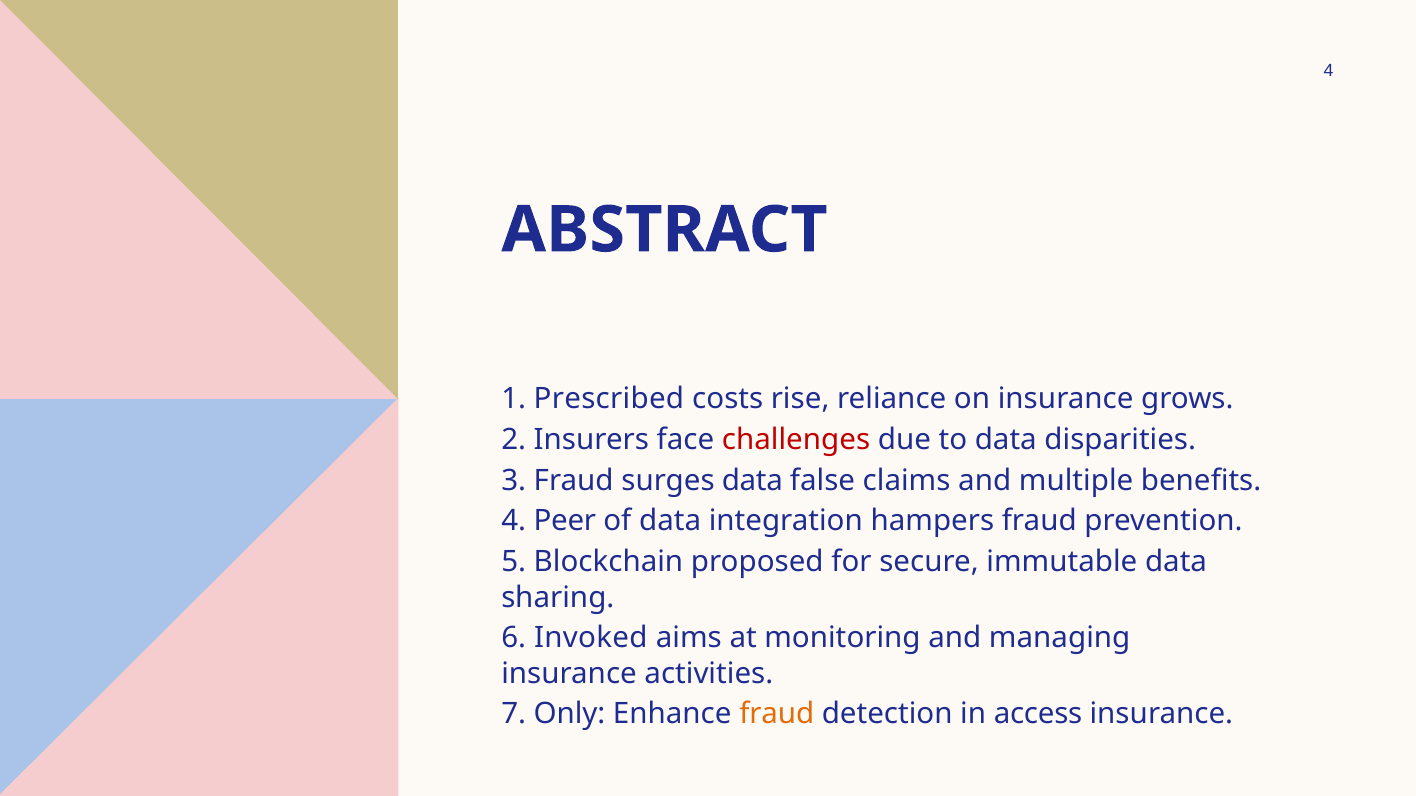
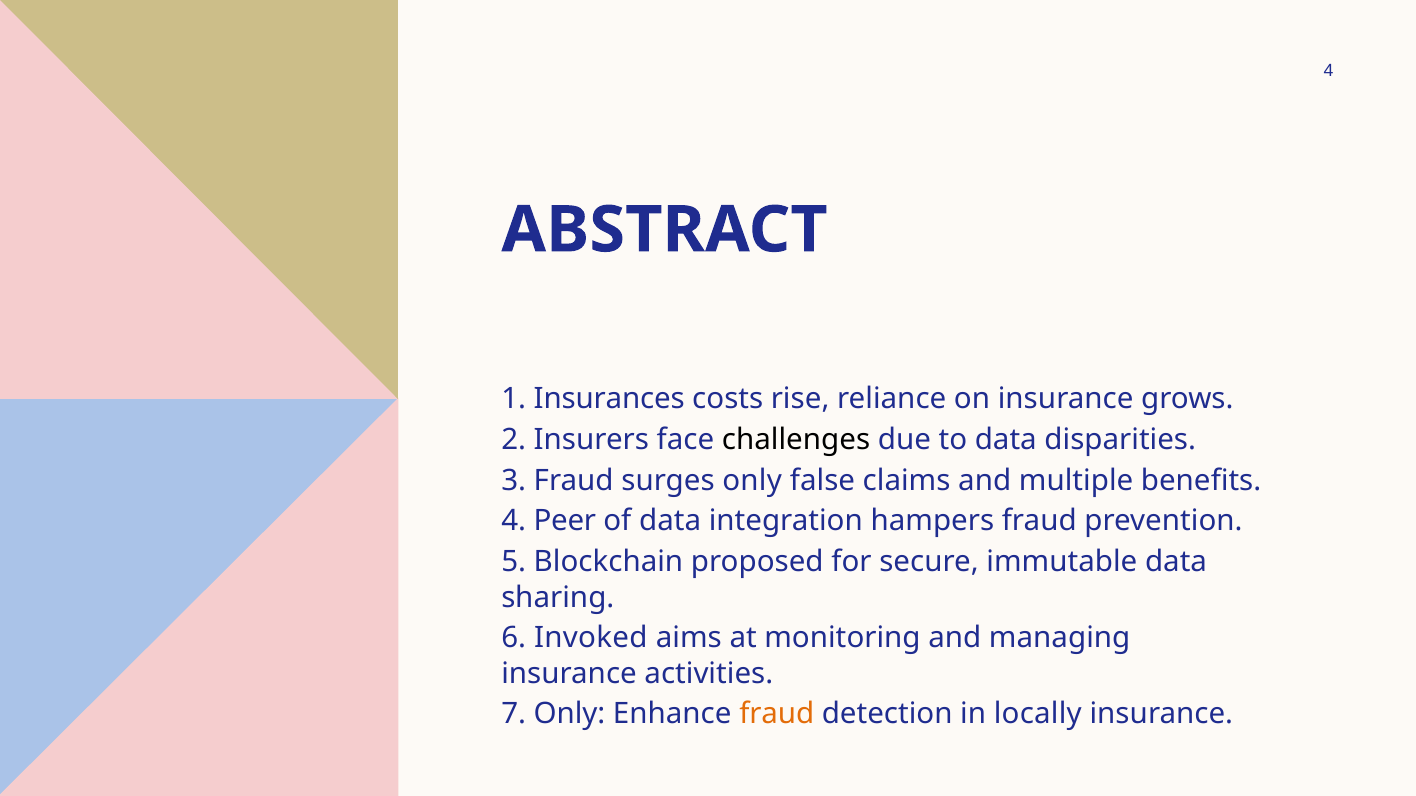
Prescribed: Prescribed -> Insurances
challenges colour: red -> black
surges data: data -> only
access: access -> locally
